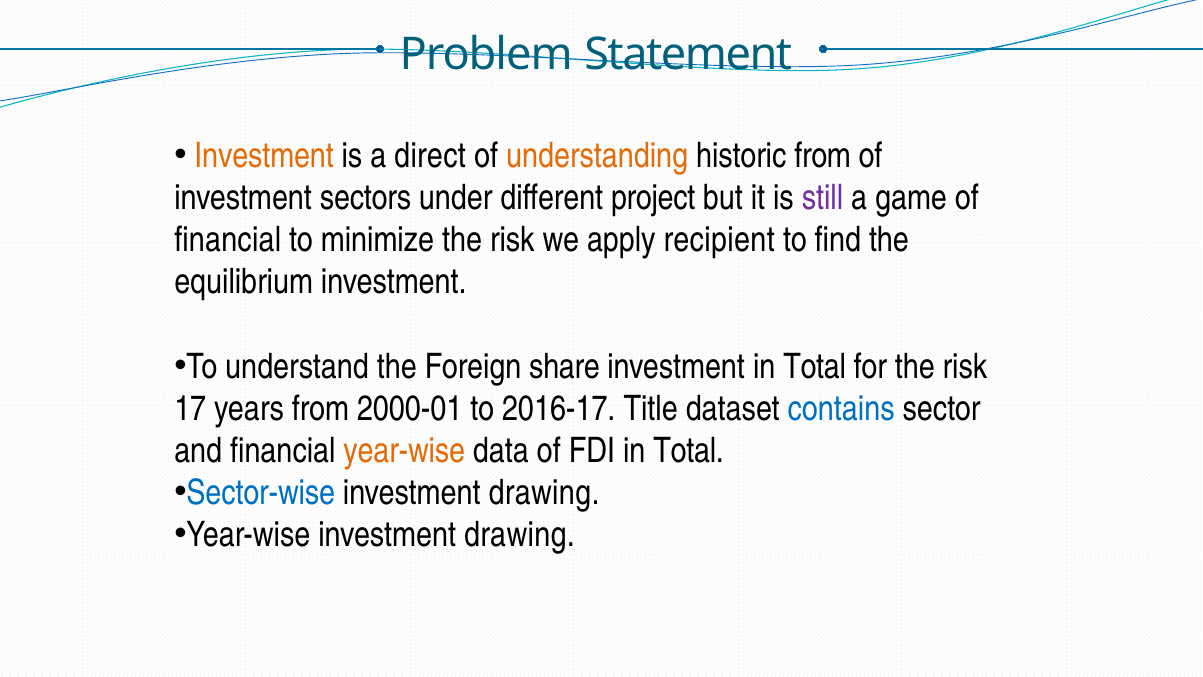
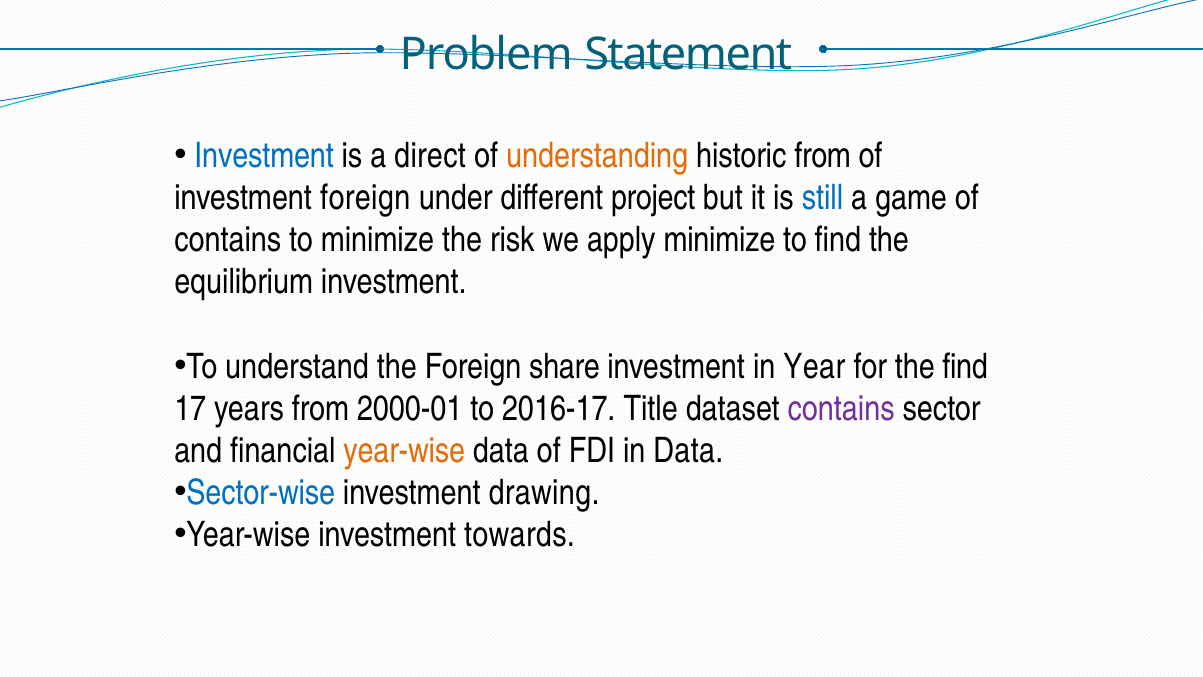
Investment at (264, 156) colour: orange -> blue
investment sectors: sectors -> foreign
still colour: purple -> blue
financial at (228, 240): financial -> contains
apply recipient: recipient -> minimize
investment in Total: Total -> Year
for the risk: risk -> find
contains at (841, 408) colour: blue -> purple
FDI in Total: Total -> Data
Year-wise investment drawing: drawing -> towards
